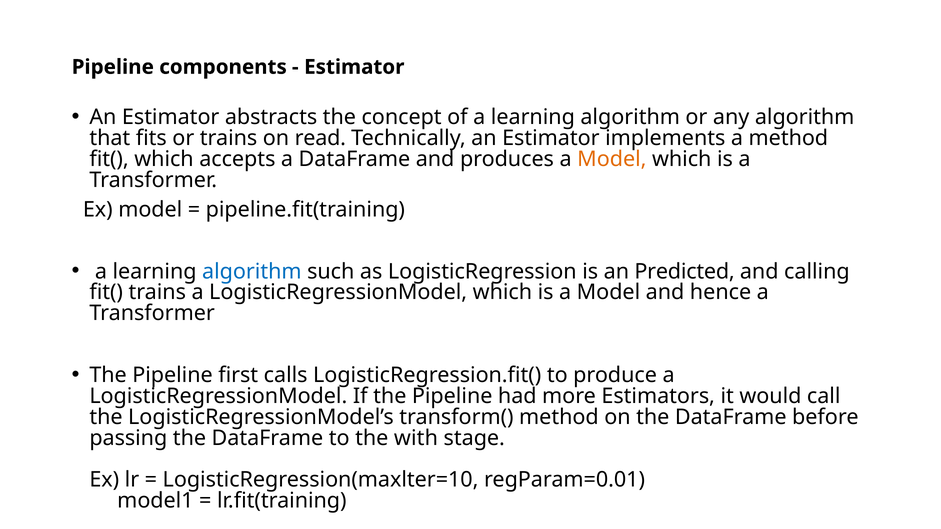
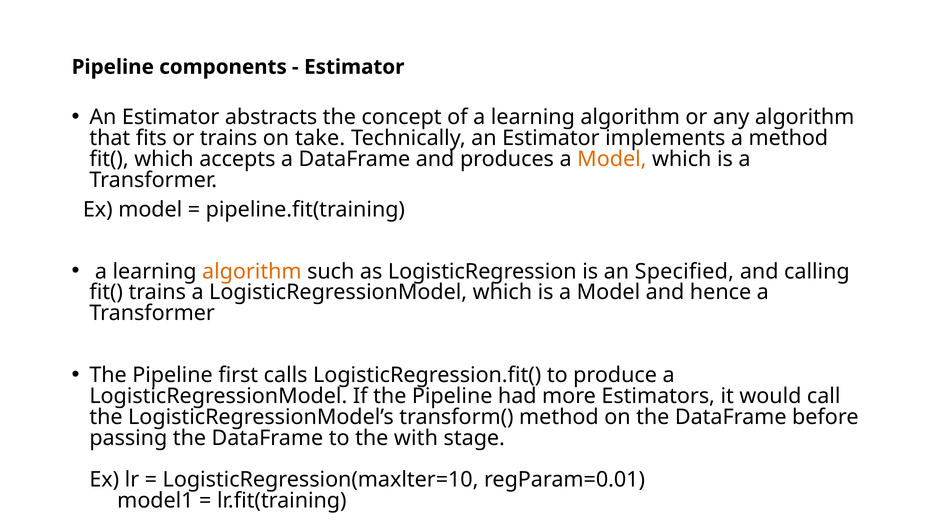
read: read -> take
algorithm at (252, 272) colour: blue -> orange
Predicted: Predicted -> Specified
